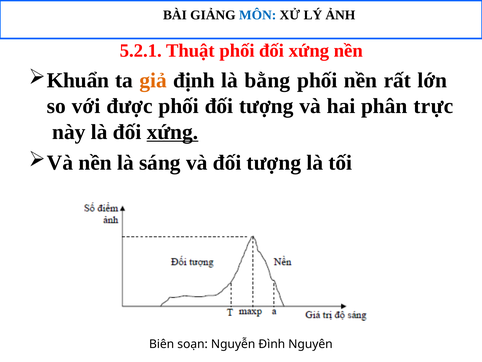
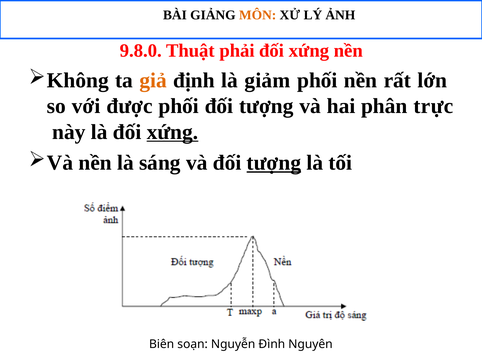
MÔN colour: blue -> orange
5.2.1: 5.2.1 -> 9.8.0
Thuật phối: phối -> phải
Khuẩn: Khuẩn -> Không
bằng: bằng -> giảm
tượng at (274, 163) underline: none -> present
